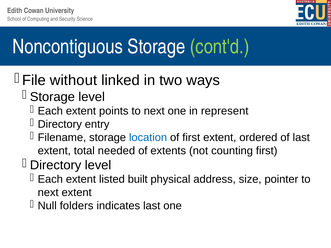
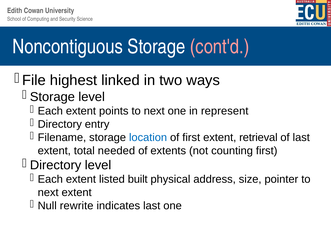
cont'd colour: light green -> pink
without: without -> highest
ordered: ordered -> retrieval
folders: folders -> rewrite
